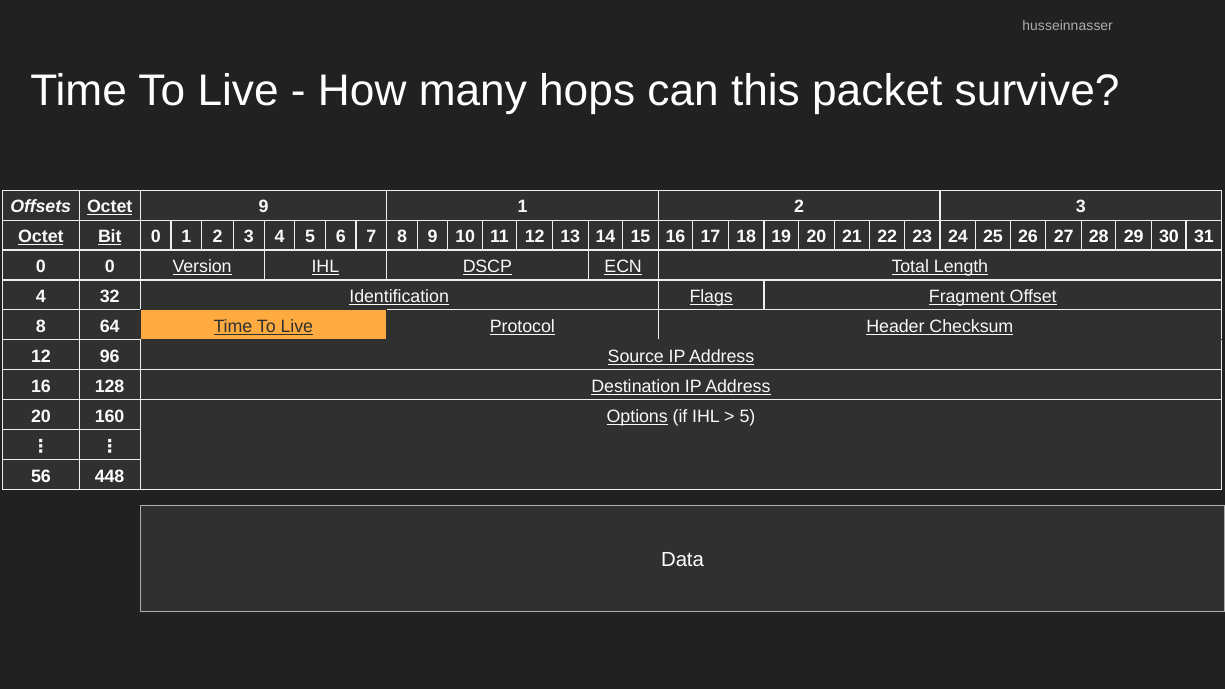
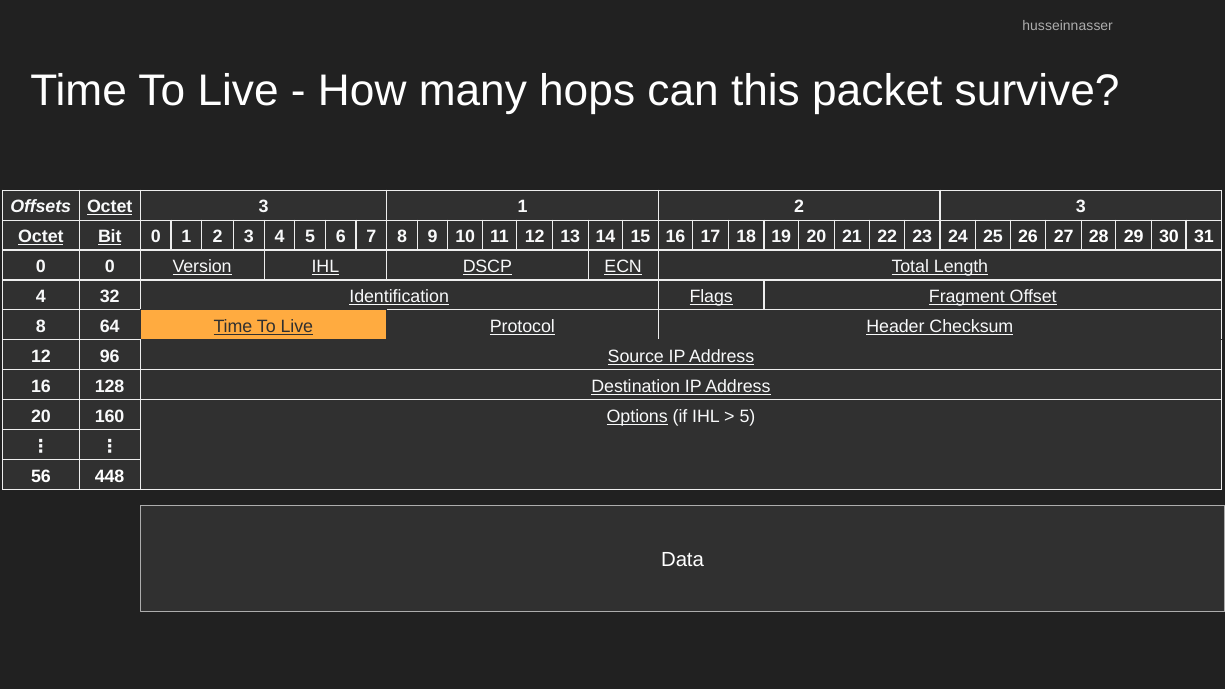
Octet 9: 9 -> 3
